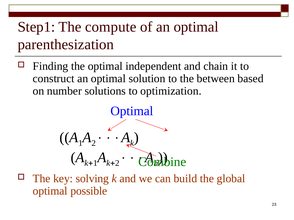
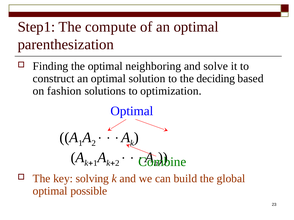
independent: independent -> neighboring
chain: chain -> solve
between: between -> deciding
number: number -> fashion
